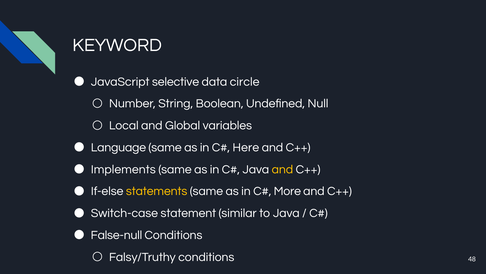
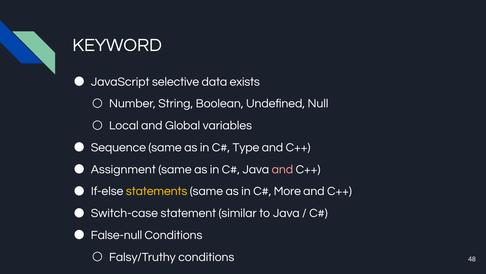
circle: circle -> exists
Language: Language -> Sequence
Here: Here -> Type
Implements: Implements -> Assignment
and at (282, 169) colour: yellow -> pink
